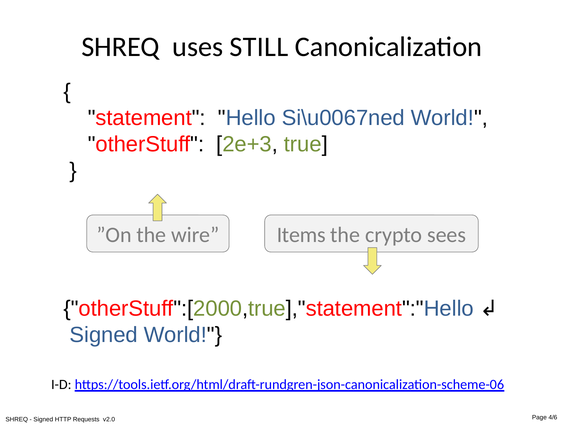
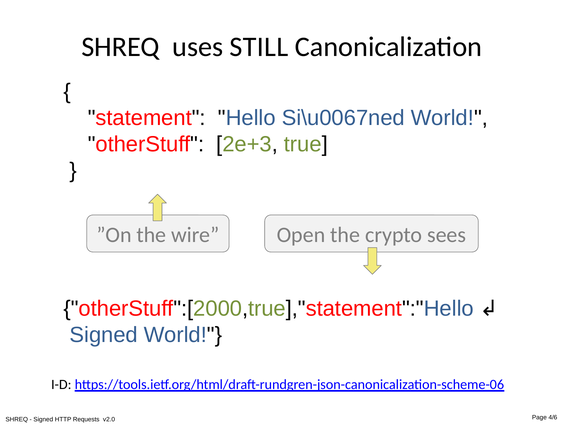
Items: Items -> Open
